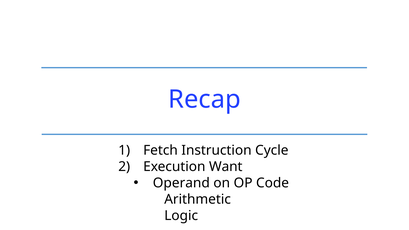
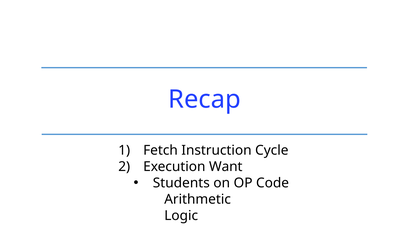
Operand: Operand -> Students
